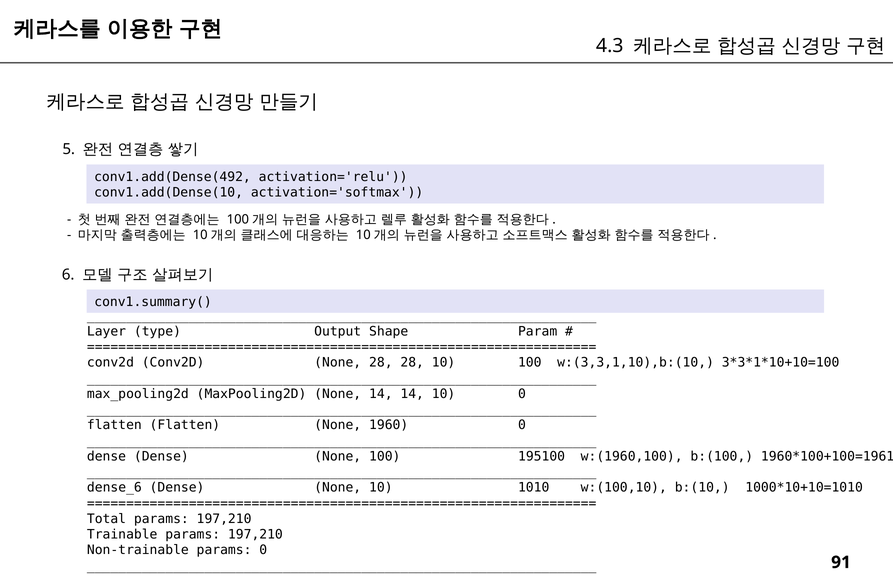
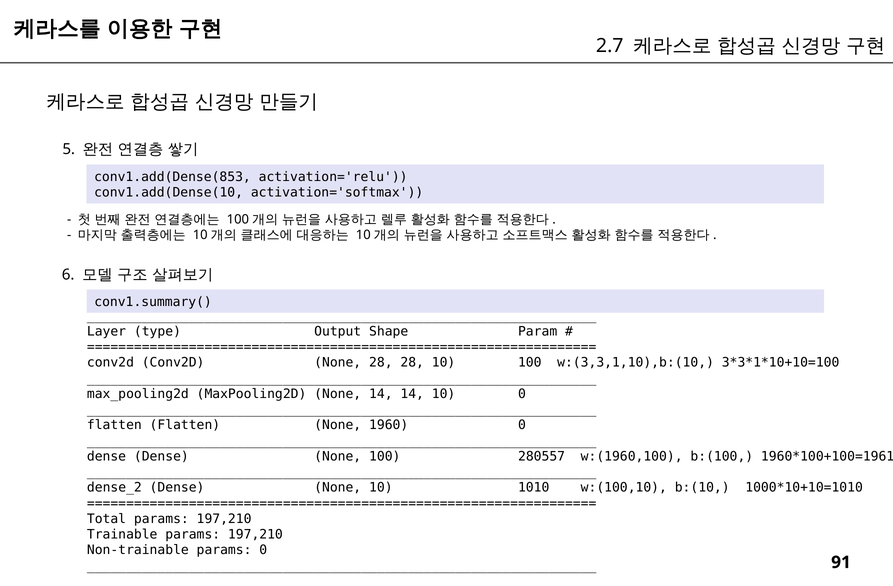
4.3: 4.3 -> 2.7
conv1.add(Dense(492: conv1.add(Dense(492 -> conv1.add(Dense(853
195100: 195100 -> 280557
dense_6: dense_6 -> dense_2
